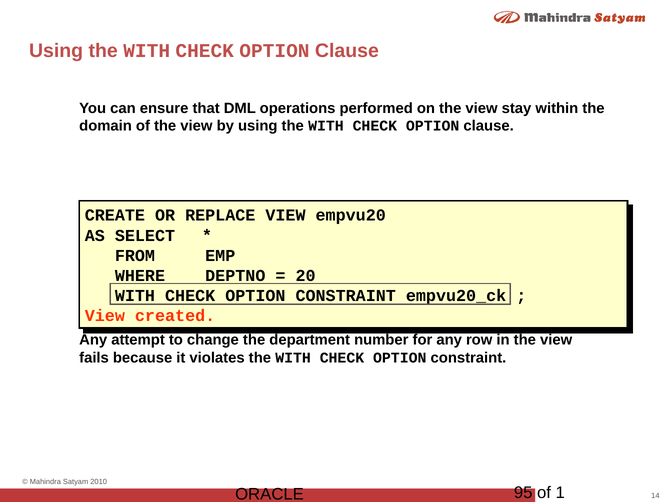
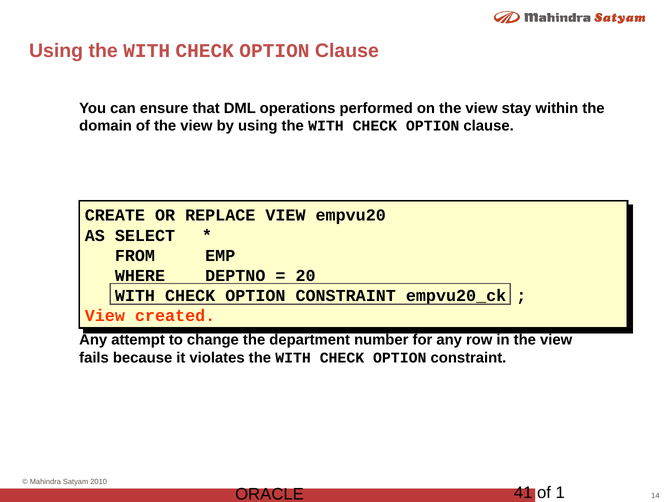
95: 95 -> 41
